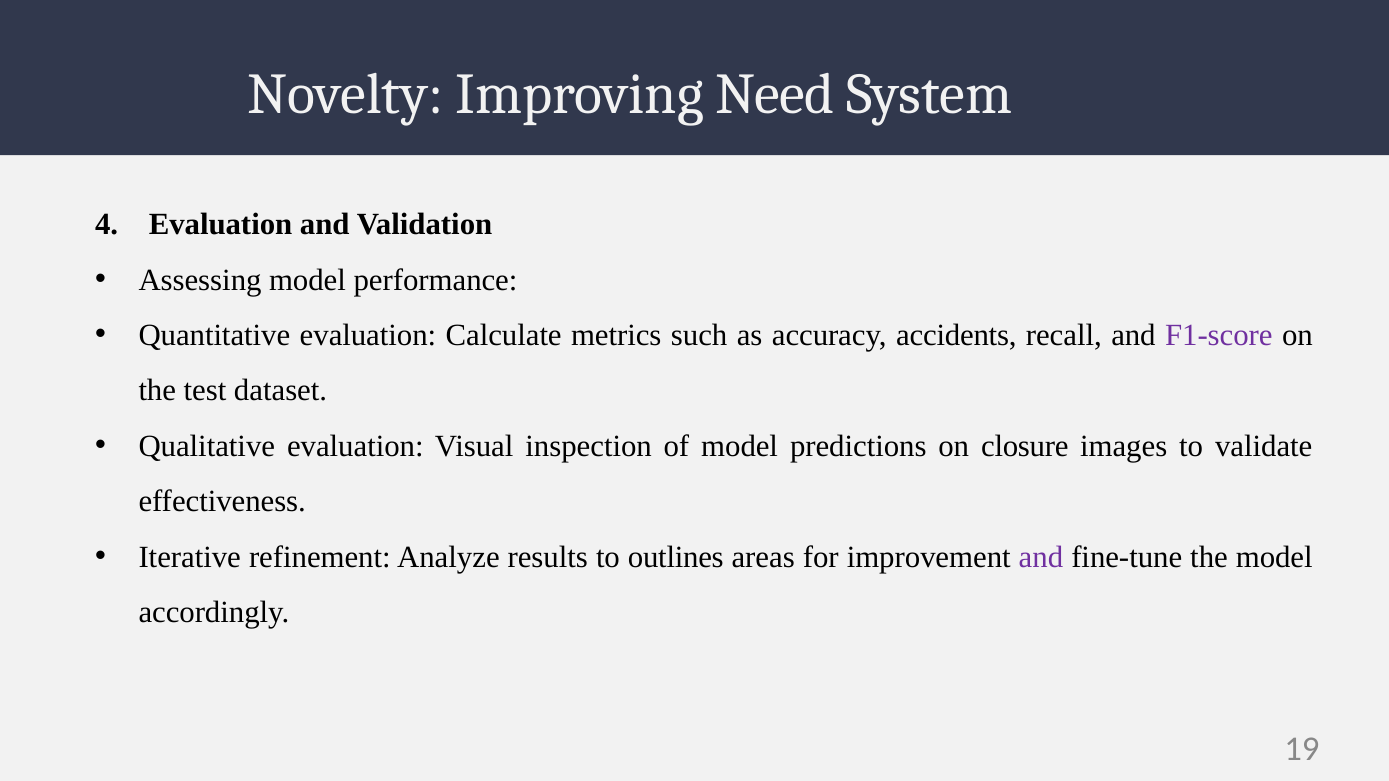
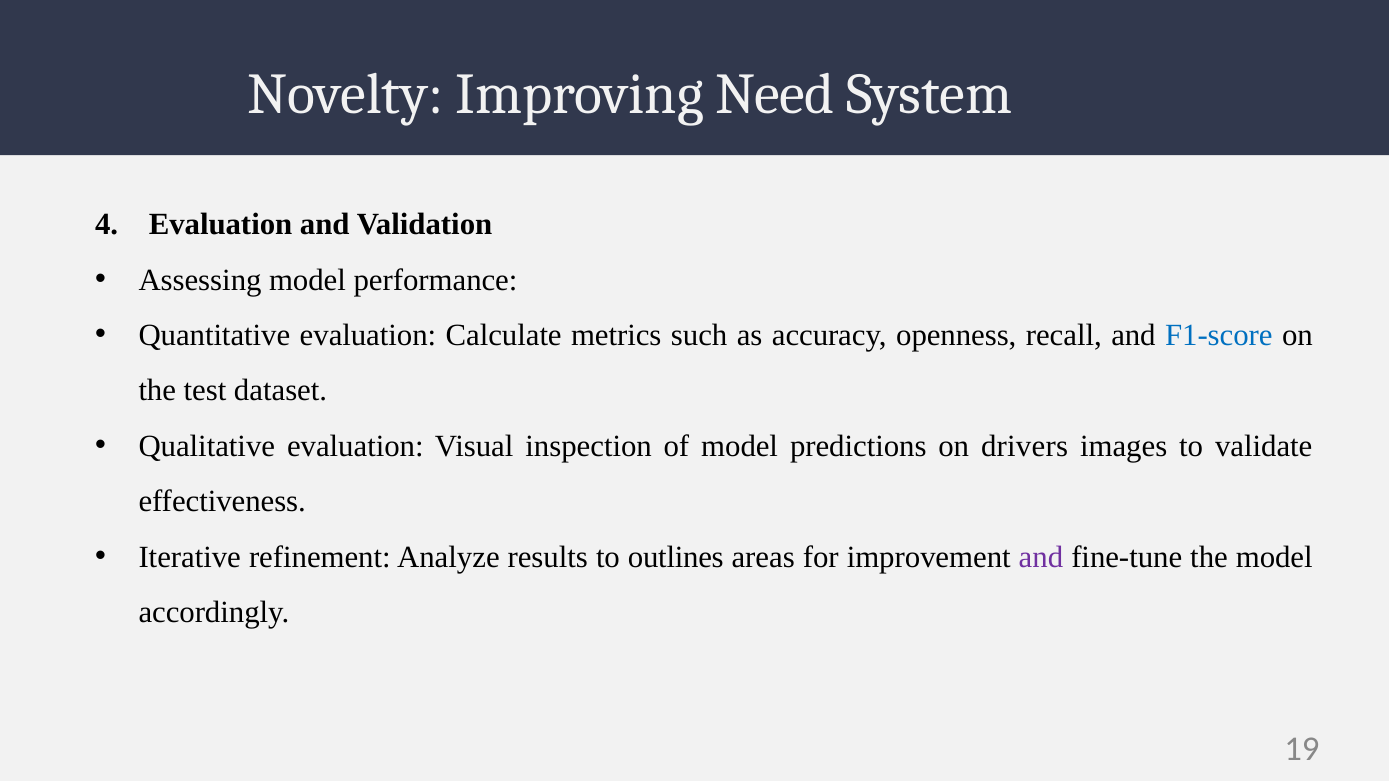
accidents: accidents -> openness
F1-score colour: purple -> blue
closure: closure -> drivers
